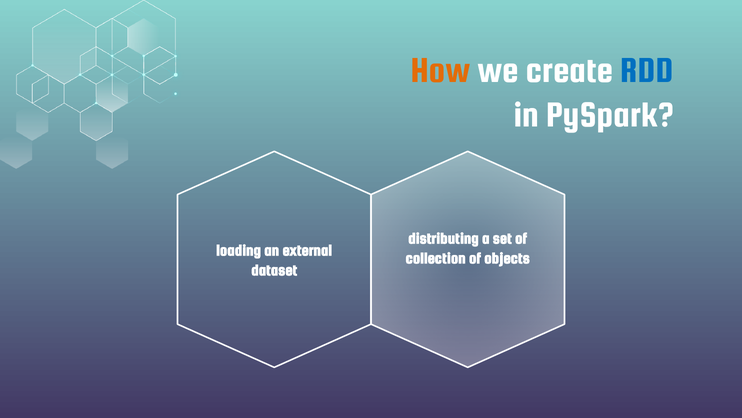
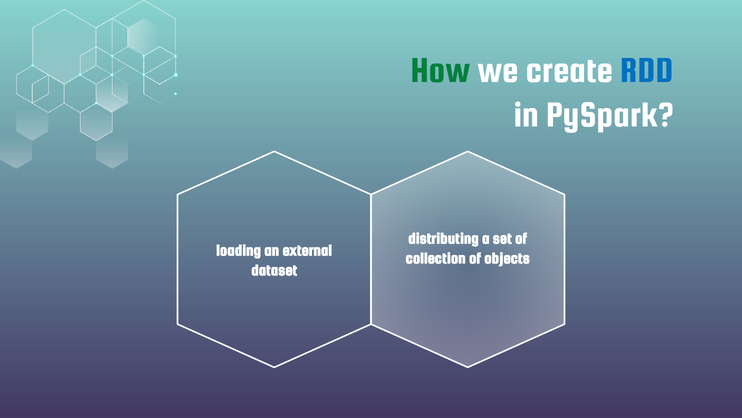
How colour: orange -> green
